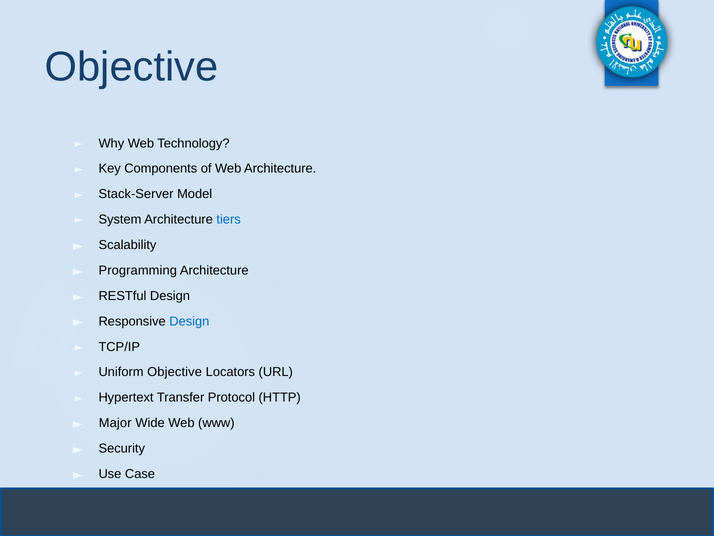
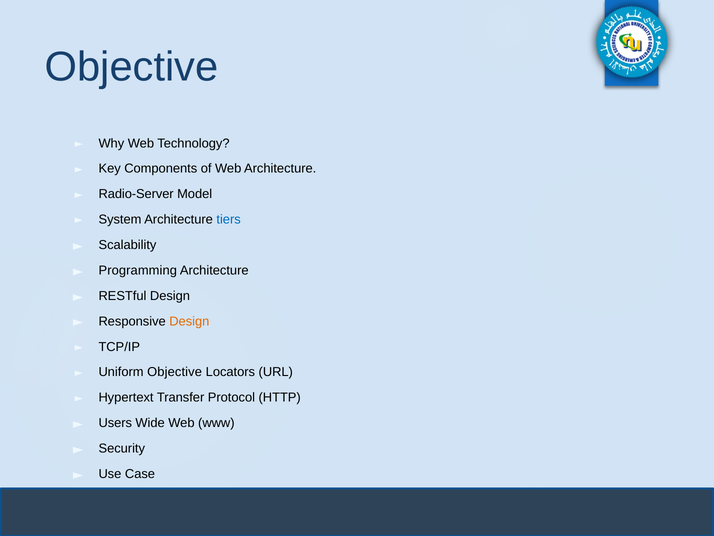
Stack-Server: Stack-Server -> Radio-Server
Design at (189, 321) colour: blue -> orange
Major: Major -> Users
